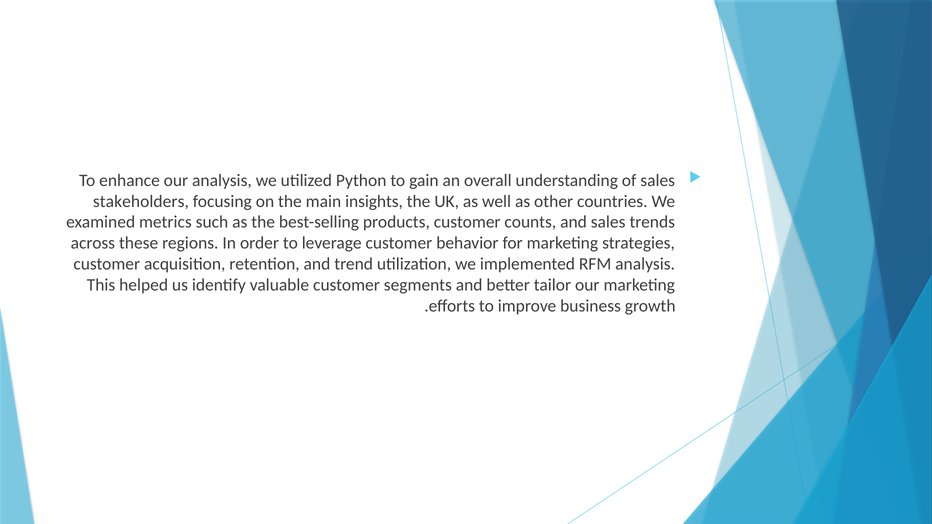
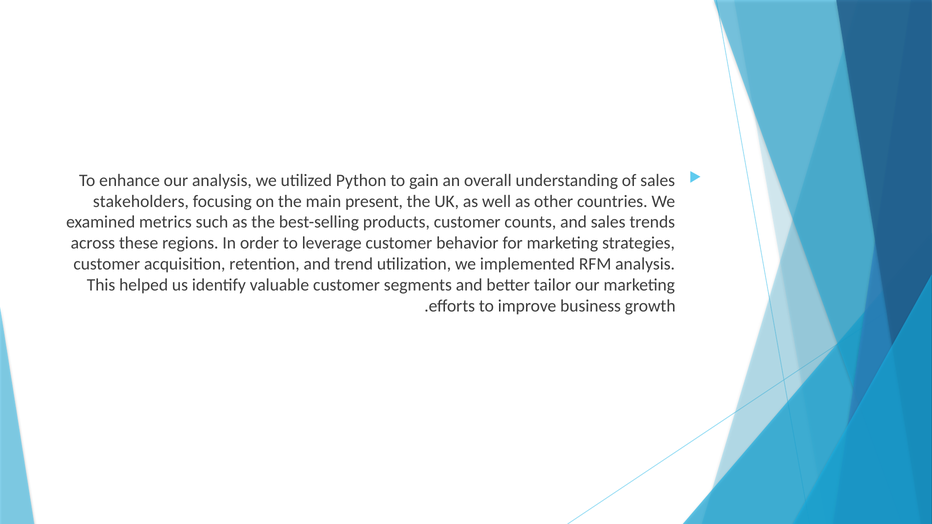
insights: insights -> present
